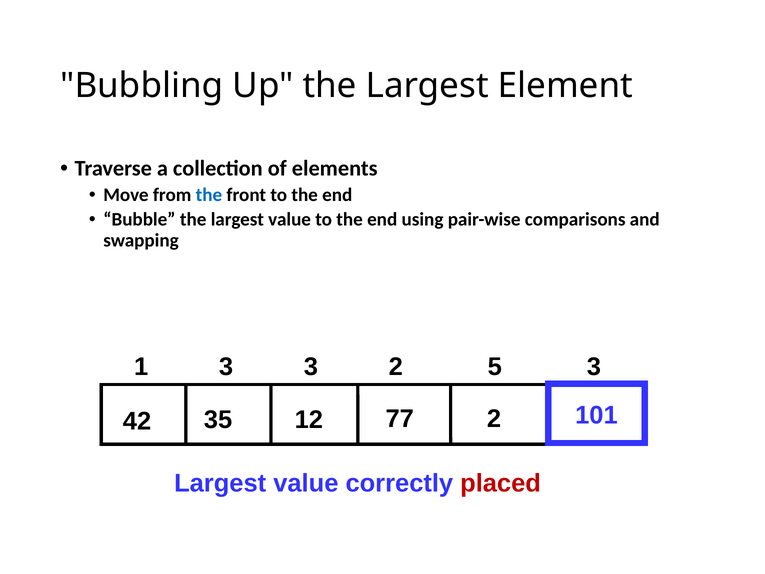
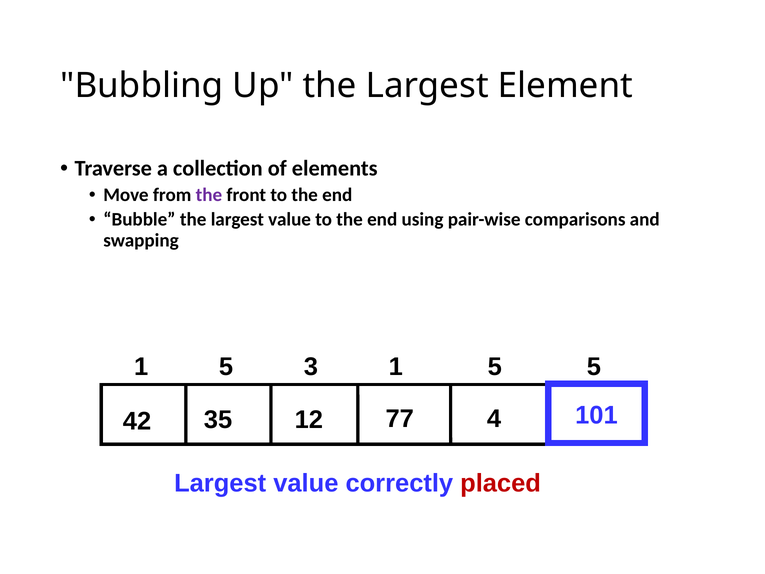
the at (209, 195) colour: blue -> purple
3 at (226, 367): 3 -> 5
3 2: 2 -> 1
5 3: 3 -> 5
42 2: 2 -> 4
